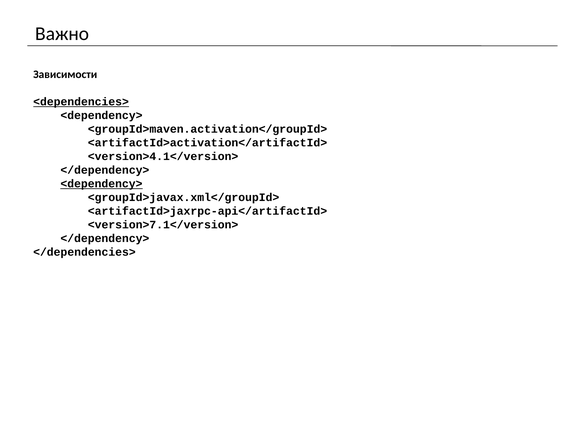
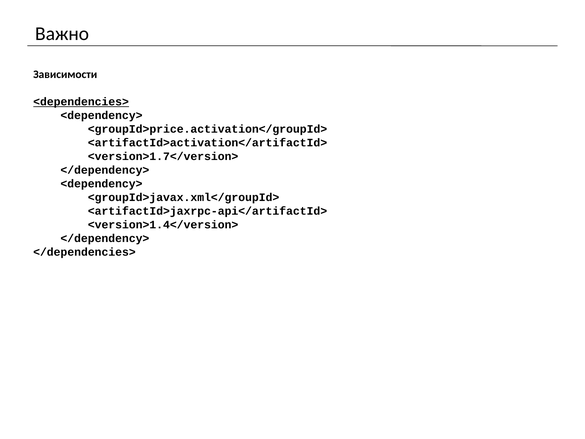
<groupId>maven.activation</groupId>: <groupId>maven.activation</groupId> -> <groupId>price.activation</groupId>
<version>4.1</version>: <version>4.1</version> -> <version>1.7</version>
<dependency> at (101, 184) underline: present -> none
<version>7.1</version>: <version>7.1</version> -> <version>1.4</version>
